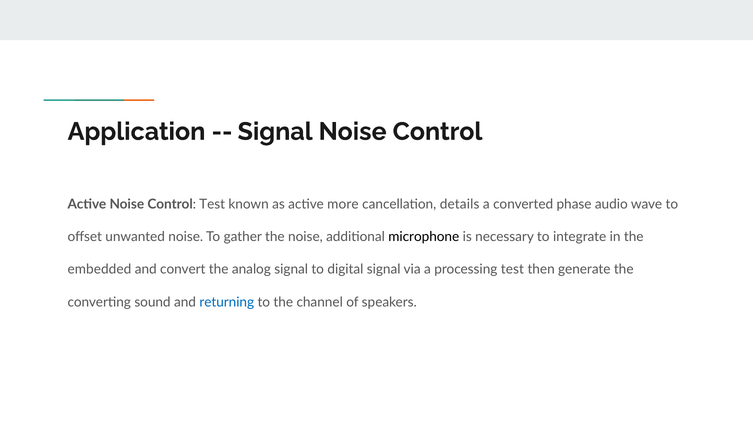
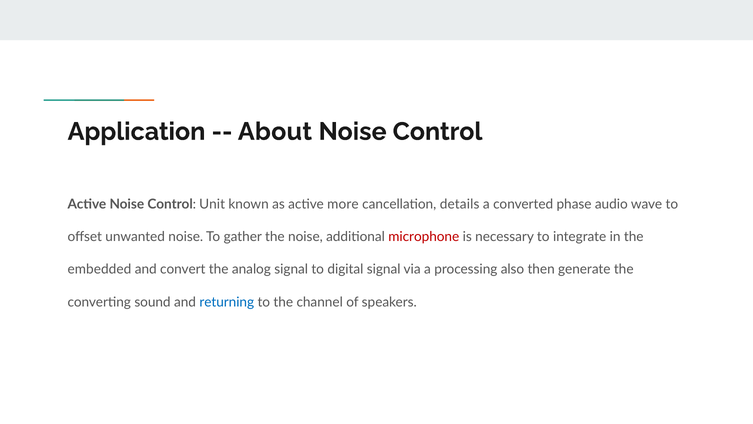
Signal at (275, 131): Signal -> About
Control Test: Test -> Unit
microphone colour: black -> red
processing test: test -> also
